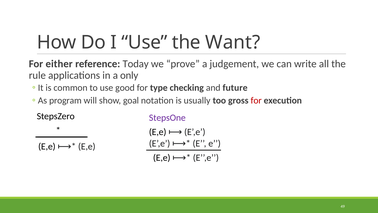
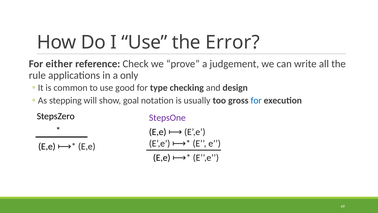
Want: Want -> Error
Today: Today -> Check
future: future -> design
program: program -> stepping
for at (256, 100) colour: red -> blue
